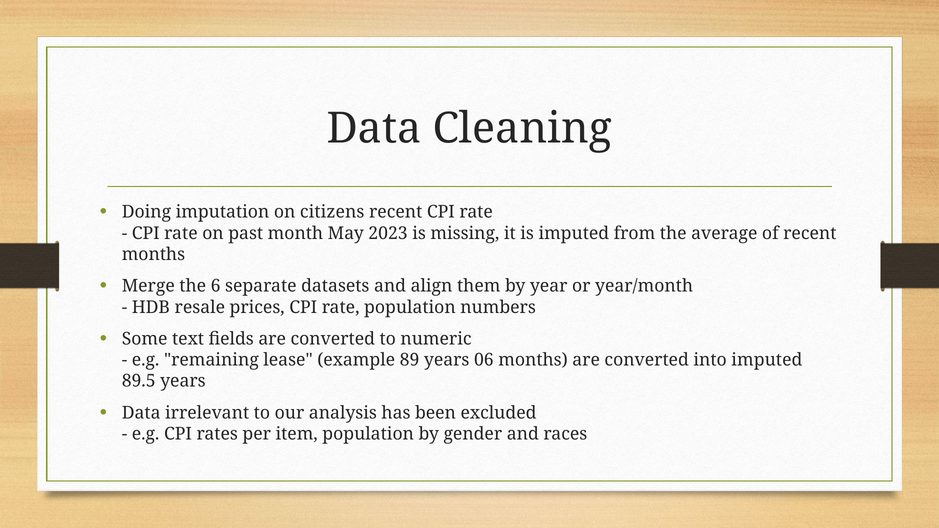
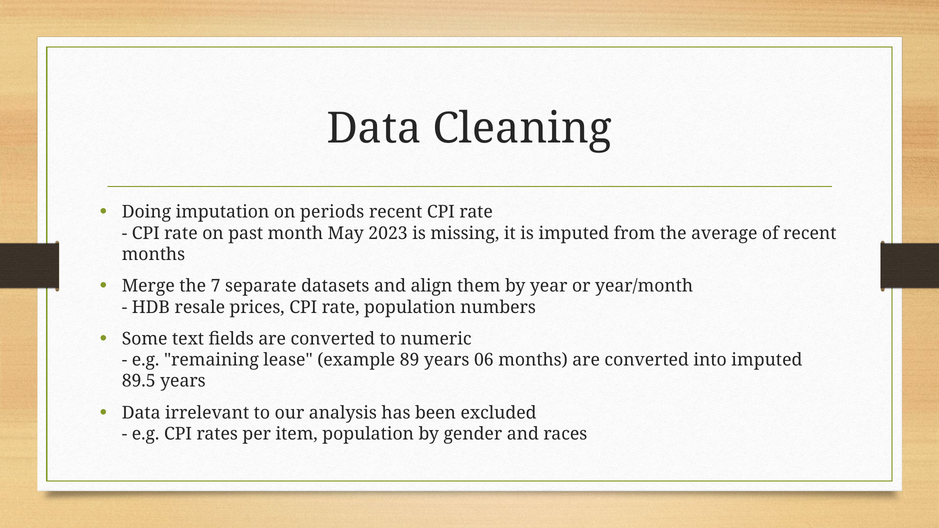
citizens: citizens -> periods
6: 6 -> 7
